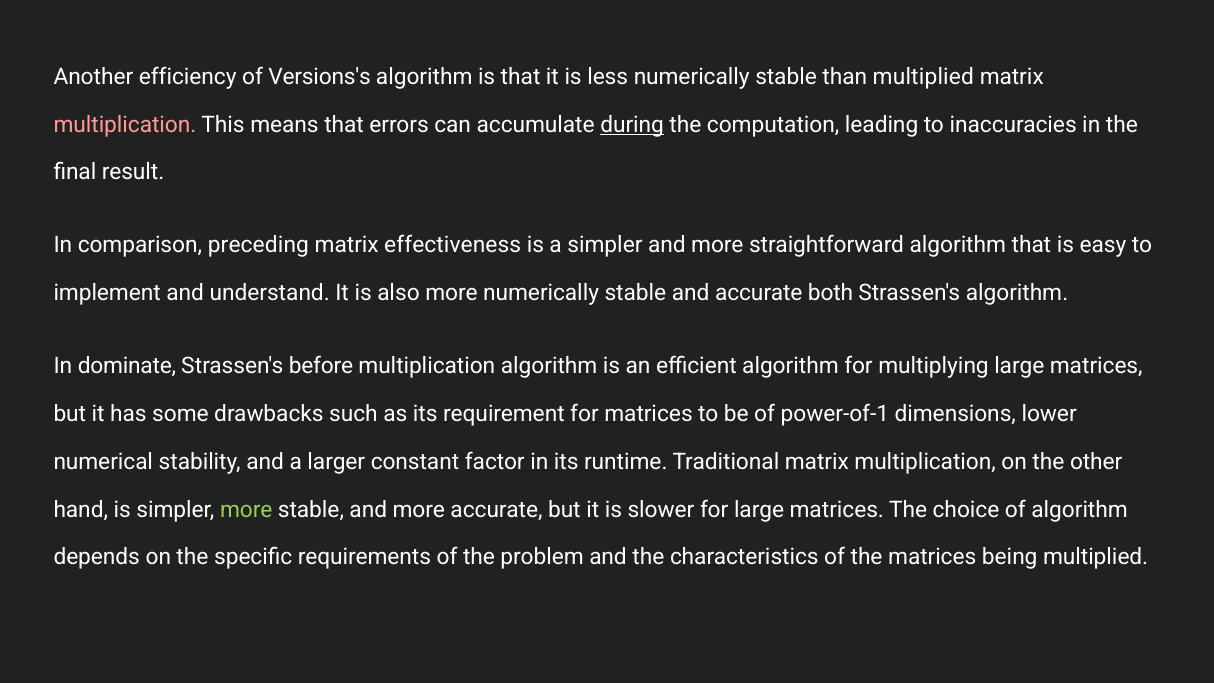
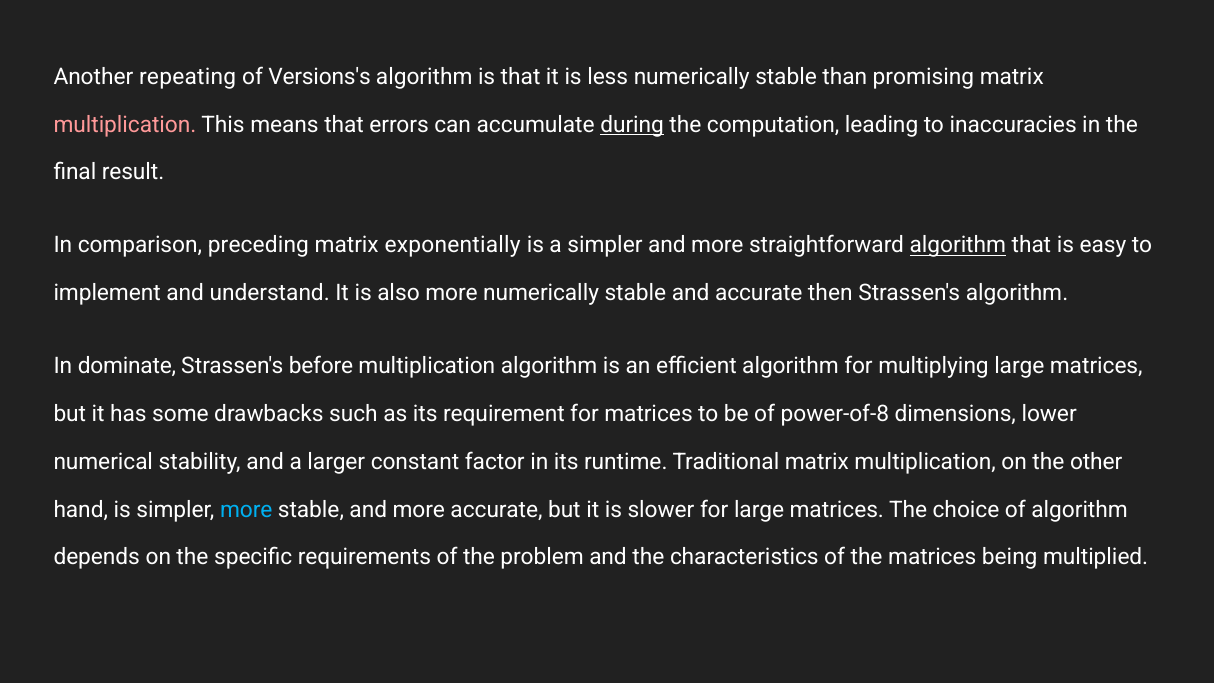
efficiency: efficiency -> repeating
than multiplied: multiplied -> promising
effectiveness: effectiveness -> exponentially
algorithm at (958, 245) underline: none -> present
both: both -> then
power-of-1: power-of-1 -> power-of-8
more at (246, 509) colour: light green -> light blue
